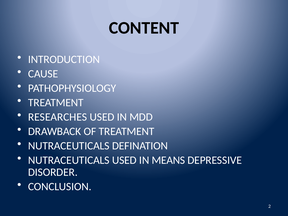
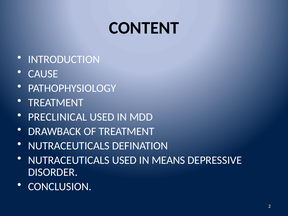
RESEARCHES: RESEARCHES -> PRECLINICAL
